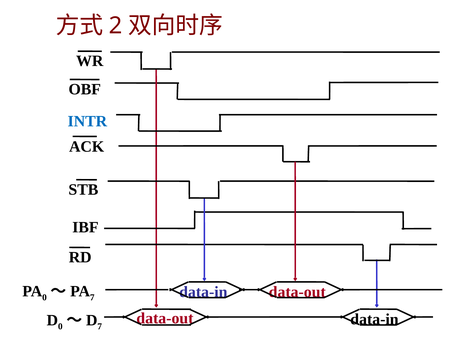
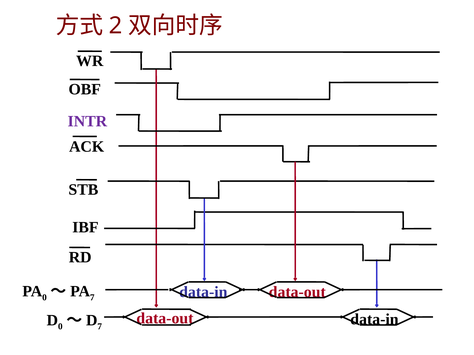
INTR colour: blue -> purple
